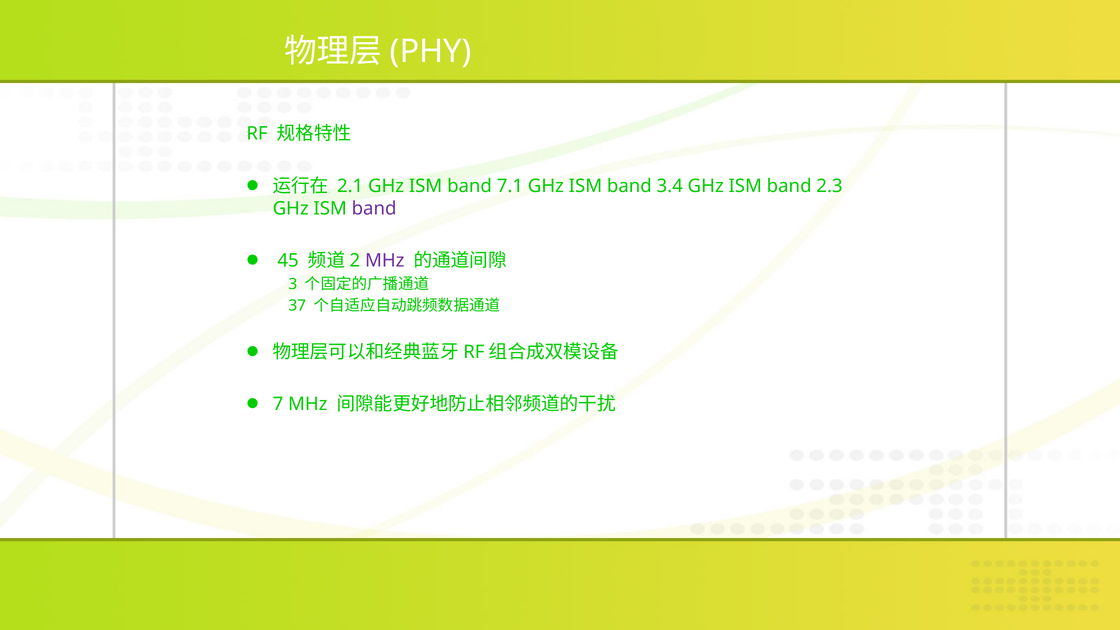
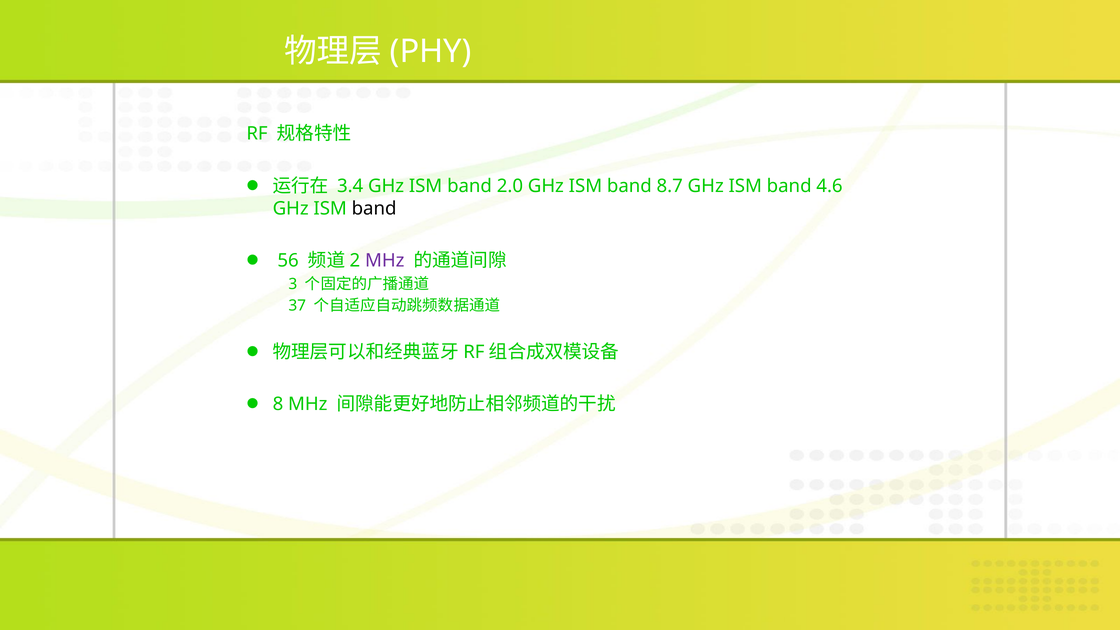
2.1: 2.1 -> 3.4
7.1: 7.1 -> 2.0
3.4: 3.4 -> 8.7
2.3: 2.3 -> 4.6
band at (374, 208) colour: purple -> black
45: 45 -> 56
7: 7 -> 8
